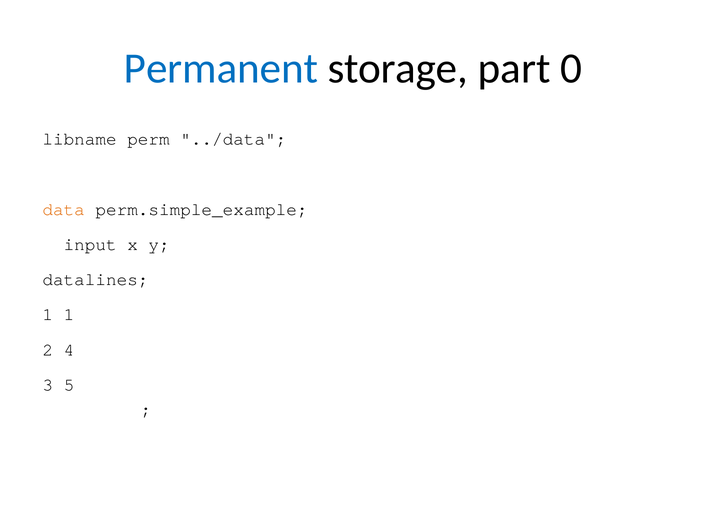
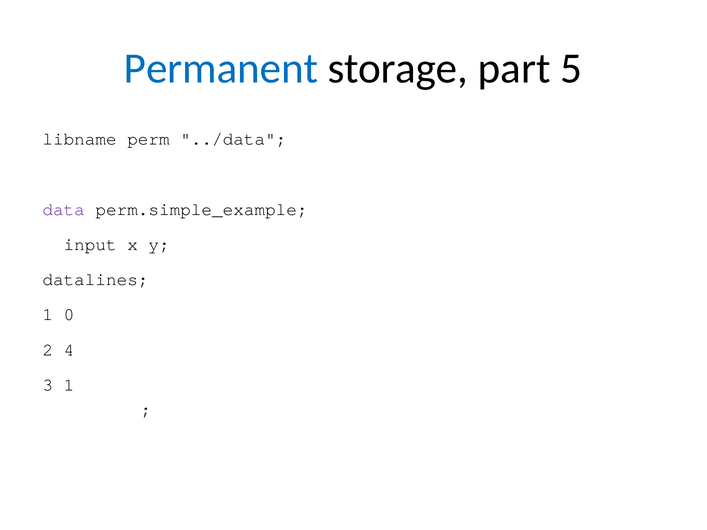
0: 0 -> 5
data colour: orange -> purple
1 1: 1 -> 0
3 5: 5 -> 1
